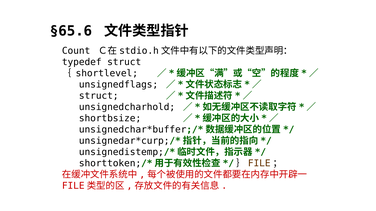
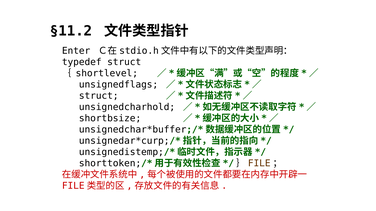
§65.6: §65.6 -> §11.2
Count: Count -> Enter
